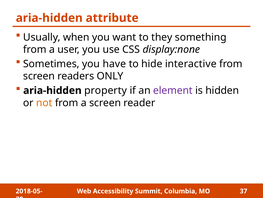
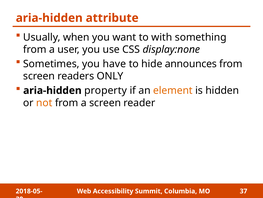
they: they -> with
interactive: interactive -> announces
element colour: purple -> orange
